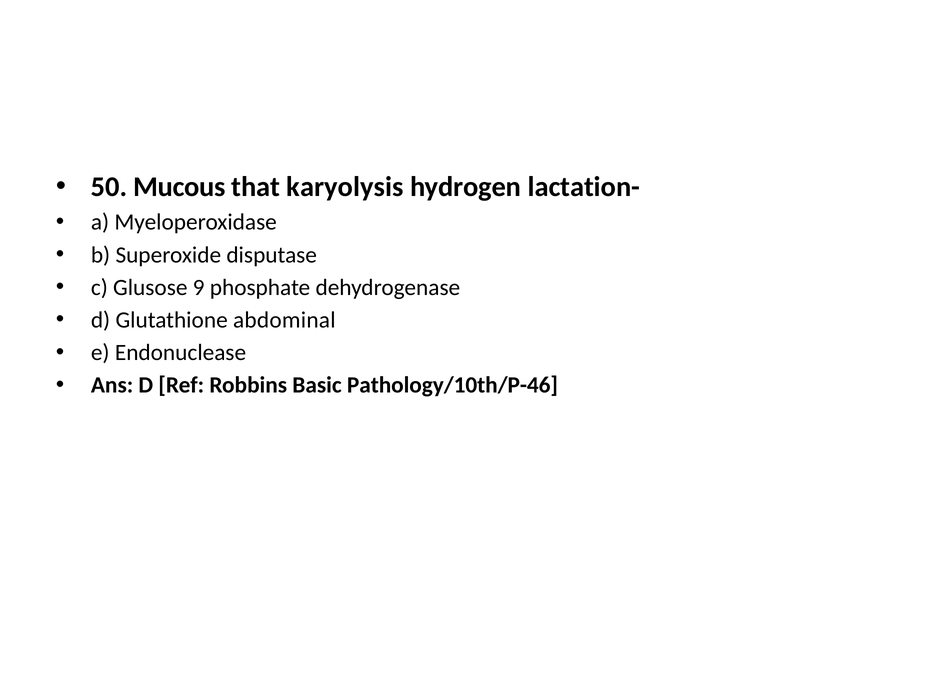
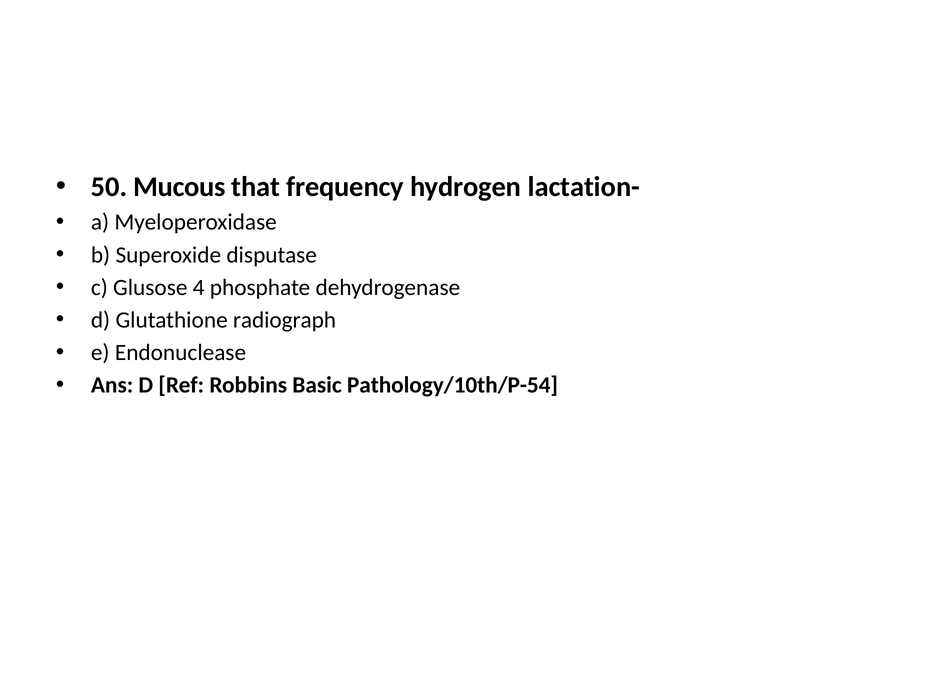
karyolysis: karyolysis -> frequency
9: 9 -> 4
abdominal: abdominal -> radiograph
Pathology/10th/P-46: Pathology/10th/P-46 -> Pathology/10th/P-54
